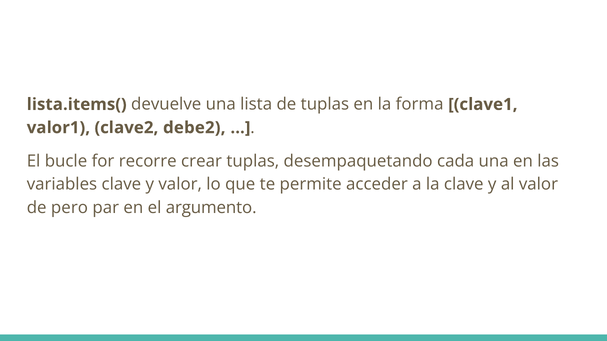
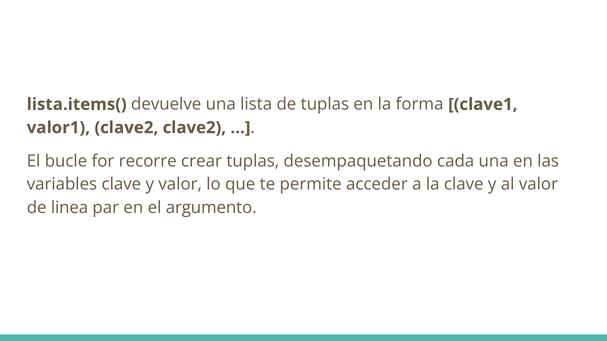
clave2 debe2: debe2 -> clave2
pero: pero -> linea
